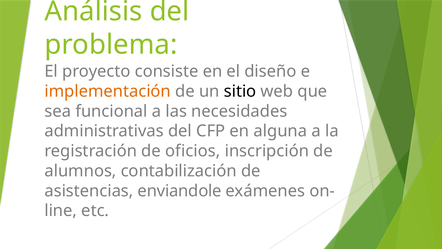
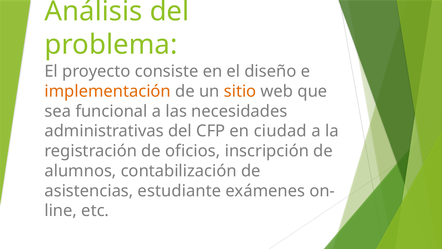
sitio colour: black -> orange
alguna: alguna -> ciudad
enviandole: enviandole -> estudiante
